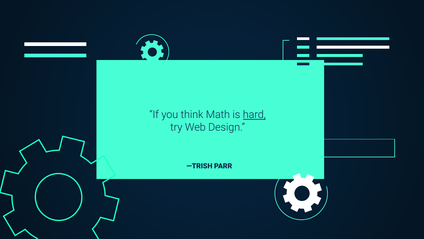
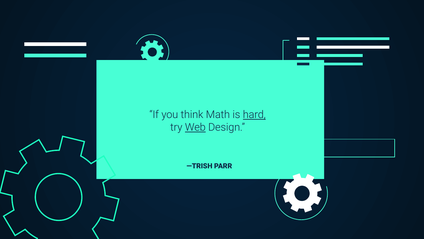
Web underline: none -> present
